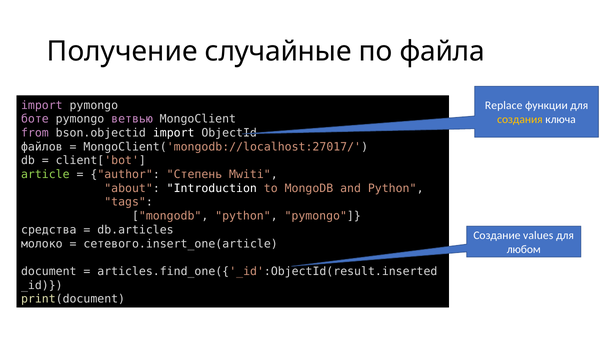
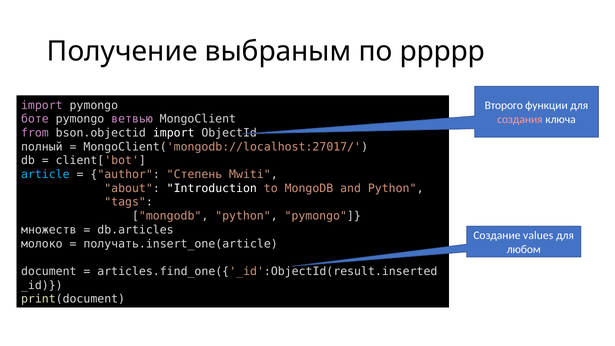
случайные: случайные -> выбраным
файла: файла -> ррррр
Replace: Replace -> Второго
создания colour: yellow -> pink
файлов: файлов -> полный
article colour: light green -> light blue
средства: средства -> множеств
сетевого.insert_one(article: сетевого.insert_one(article -> получать.insert_one(article
